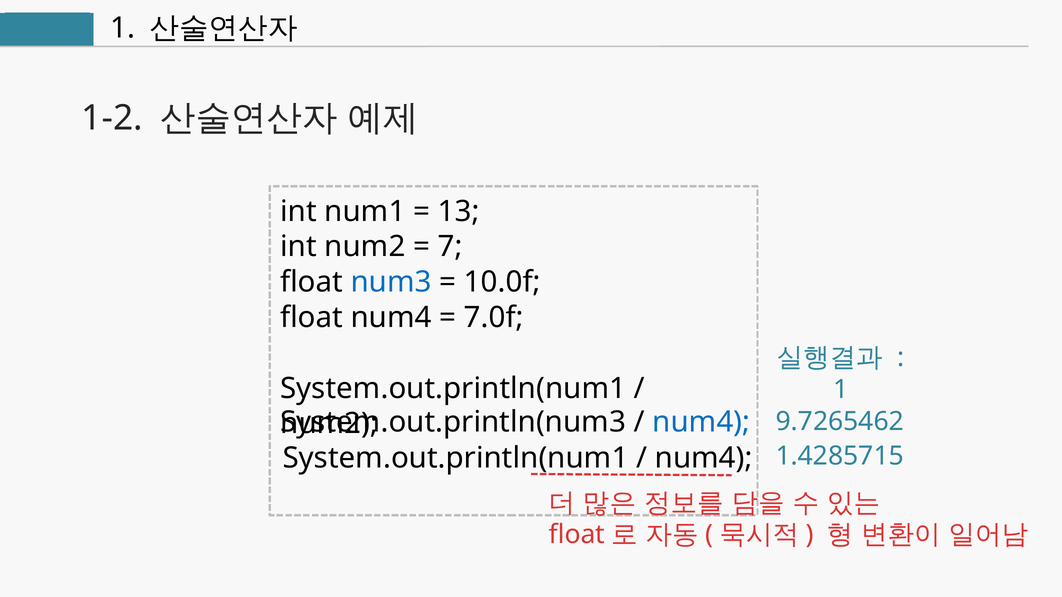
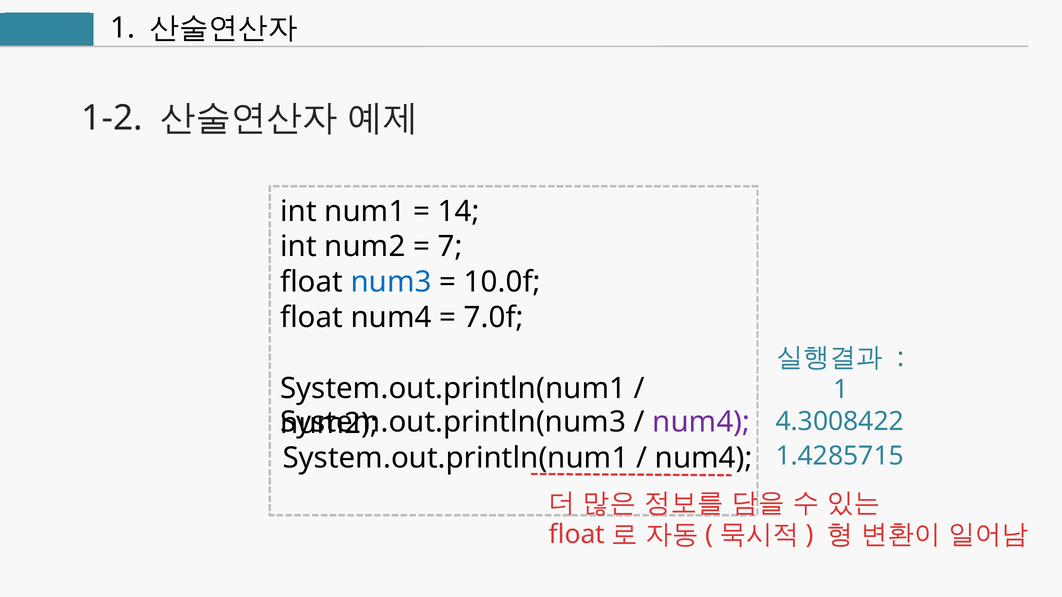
13: 13 -> 14
num4 at (701, 422) colour: blue -> purple
9.7265462: 9.7265462 -> 4.3008422
